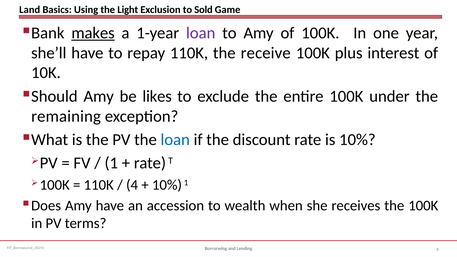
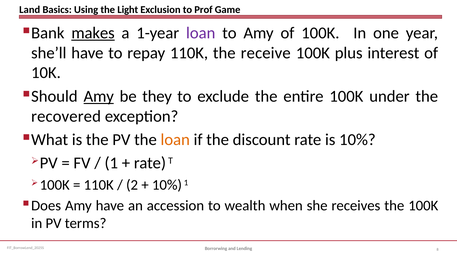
Sold: Sold -> Prof
Amy at (99, 96) underline: none -> present
likes: likes -> they
remaining: remaining -> recovered
loan at (175, 140) colour: blue -> orange
4: 4 -> 2
